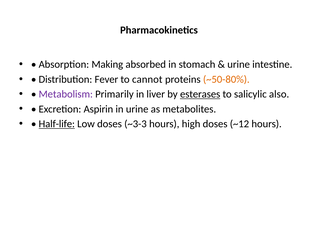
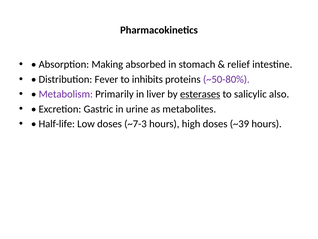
urine at (239, 64): urine -> relief
cannot: cannot -> inhibits
~50-80% colour: orange -> purple
Aspirin: Aspirin -> Gastric
Half-life underline: present -> none
~3-3: ~3-3 -> ~7-3
~12: ~12 -> ~39
